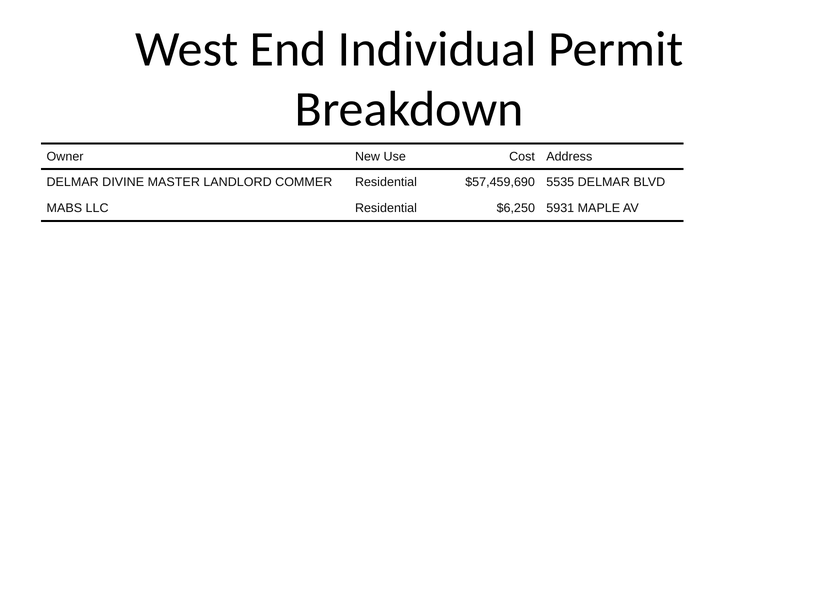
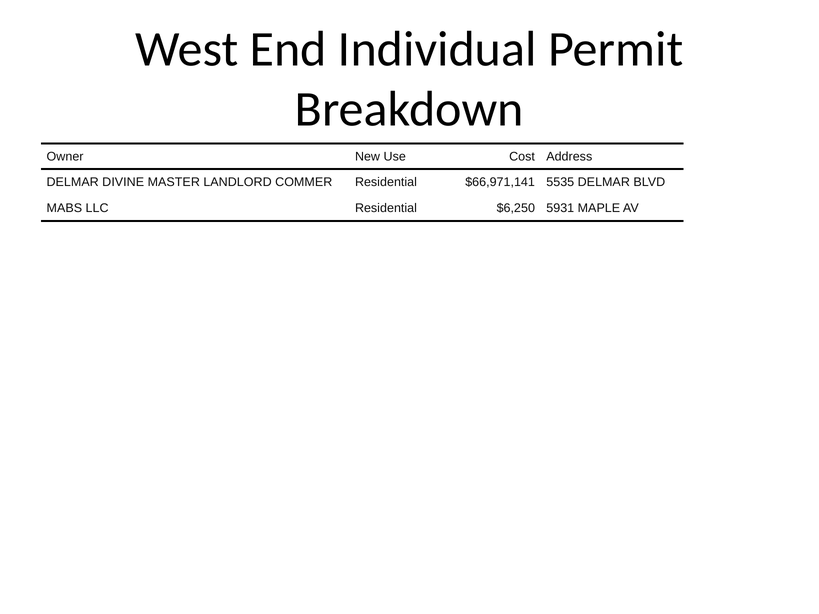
$57,459,690: $57,459,690 -> $66,971,141
